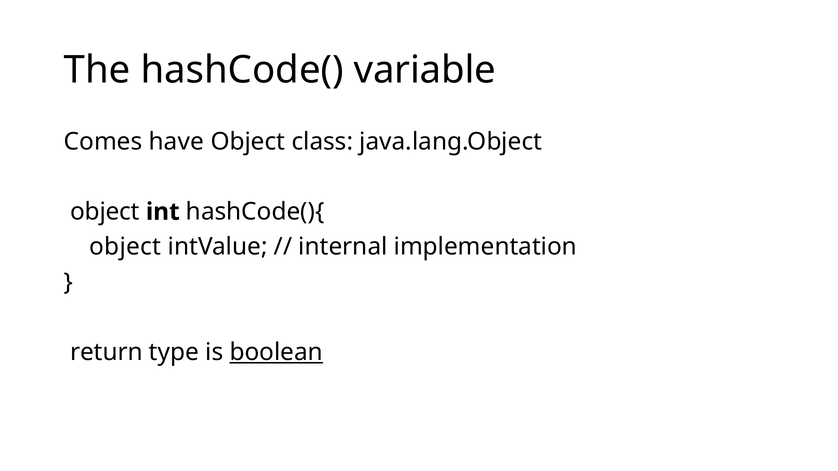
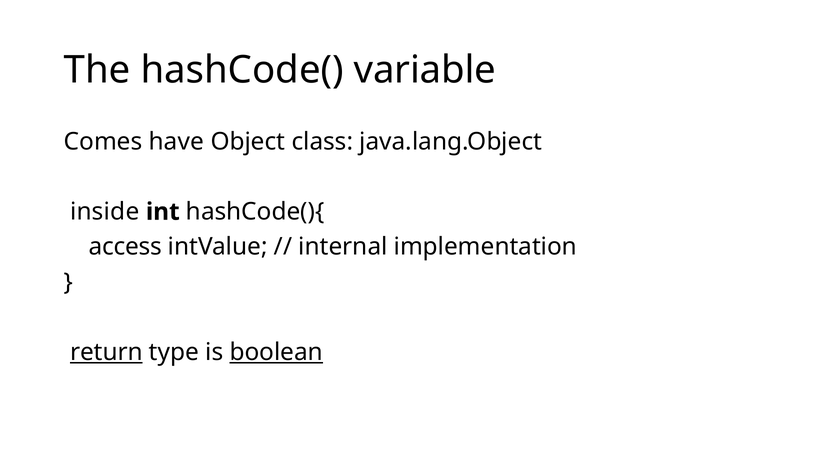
object at (105, 212): object -> inside
object at (125, 247): object -> access
return underline: none -> present
